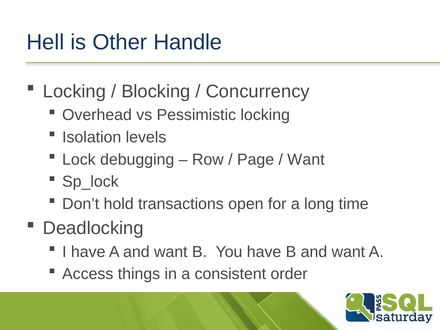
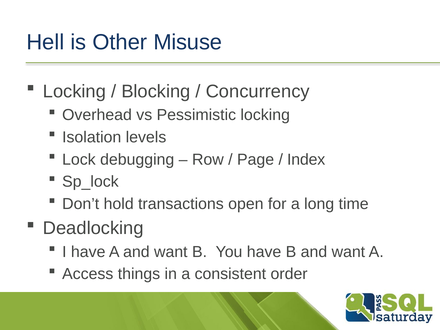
Handle: Handle -> Misuse
Want at (306, 159): Want -> Index
